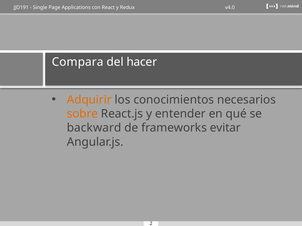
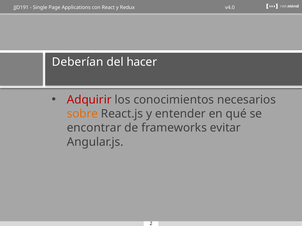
Compara: Compara -> Deberían
Adquirir colour: orange -> red
backward: backward -> encontrar
